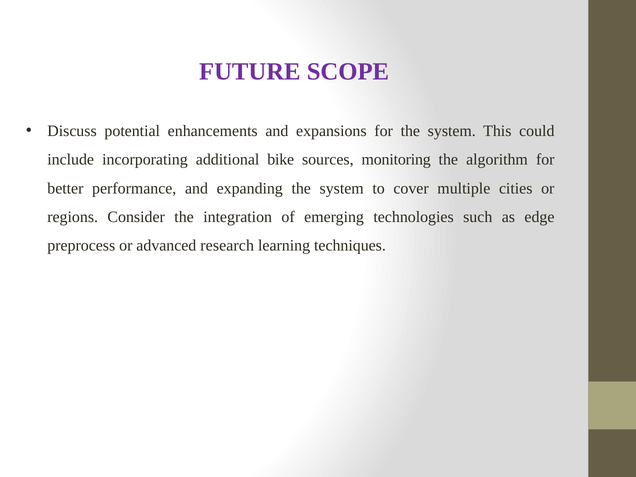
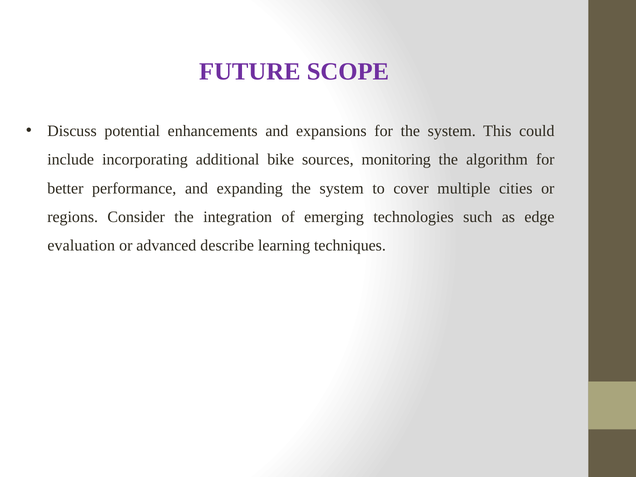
preprocess: preprocess -> evaluation
research: research -> describe
